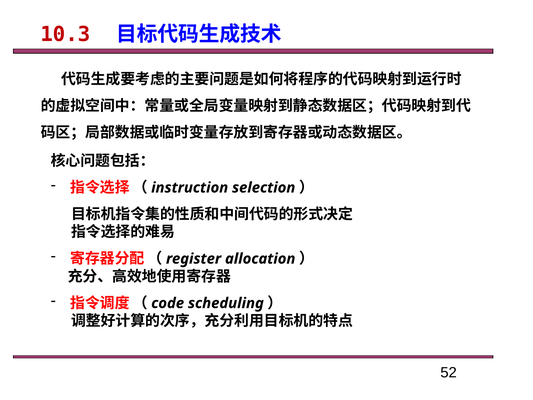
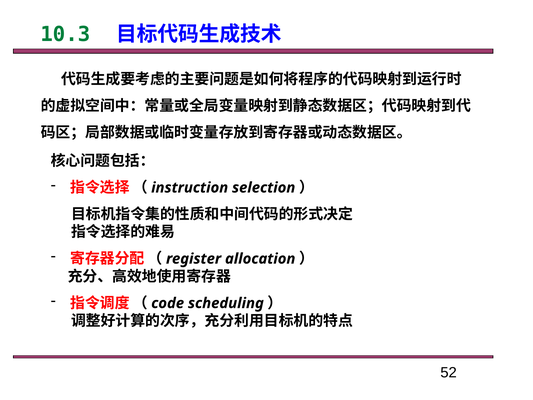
10.3 colour: red -> green
